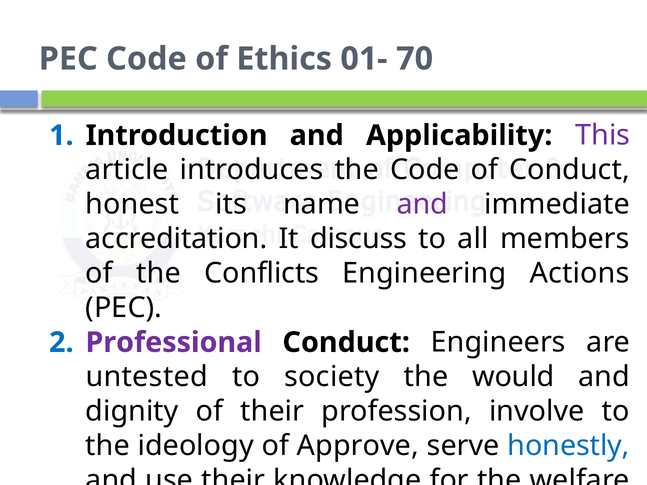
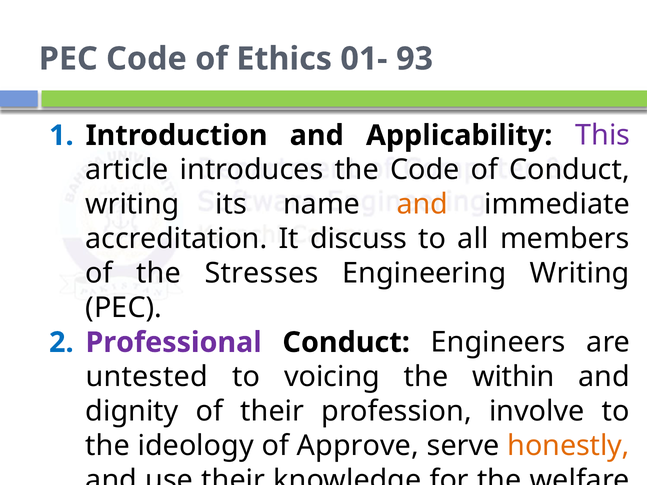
70: 70 -> 93
honest at (132, 205): honest -> writing
and at (422, 205) colour: purple -> orange
Conflicts: Conflicts -> Stresses
Engineering Actions: Actions -> Writing
society: society -> voicing
would: would -> within
honestly colour: blue -> orange
